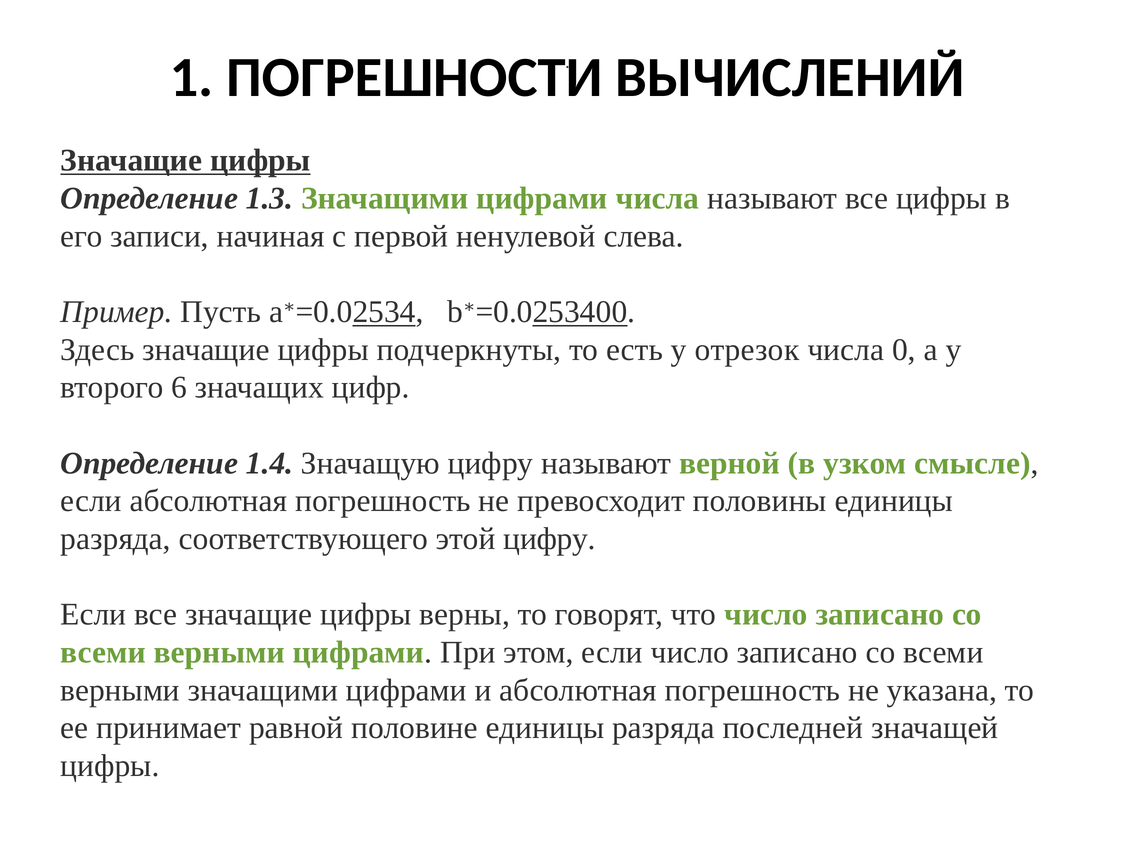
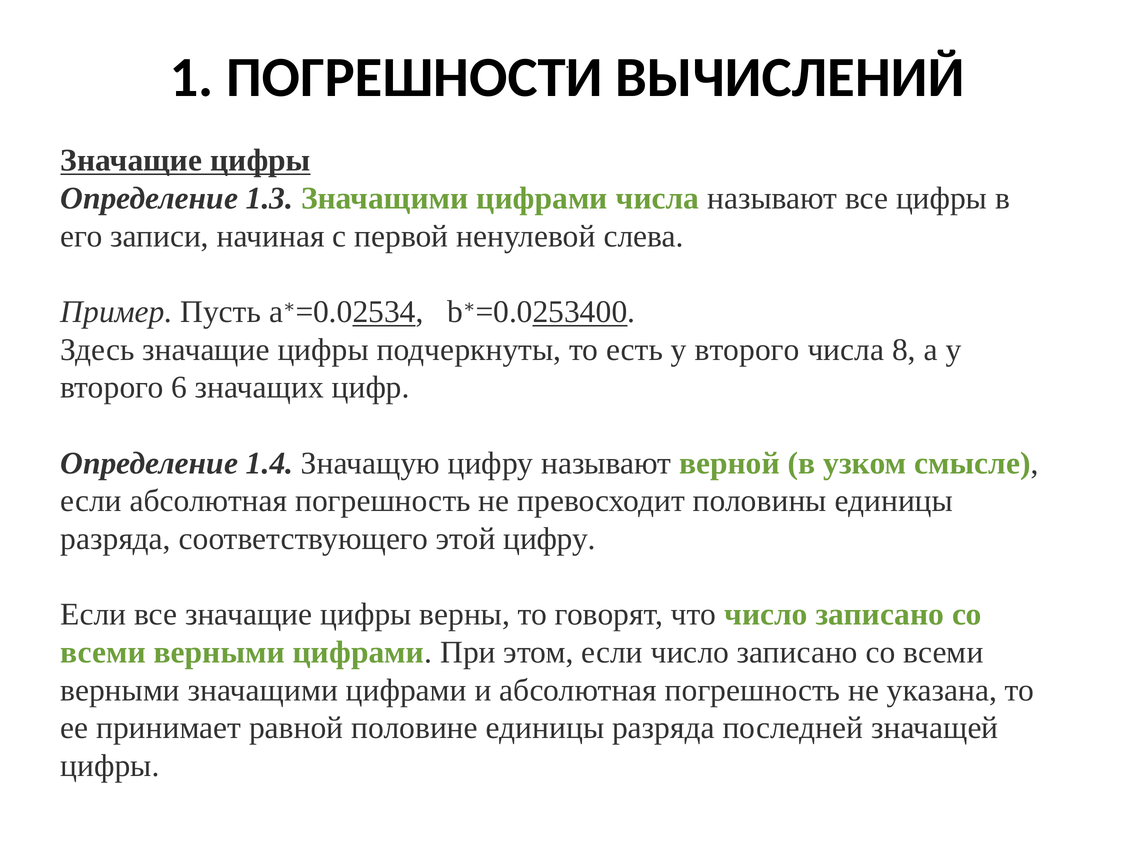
есть у отрезок: отрезок -> второго
0: 0 -> 8
